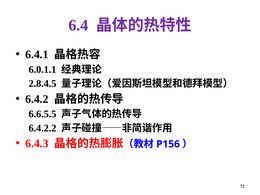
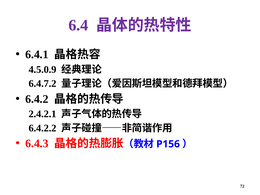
6.0.1.1: 6.0.1.1 -> 4.5.0.9
2.8.4.5: 2.8.4.5 -> 6.4.7.2
6.6.5.5: 6.6.5.5 -> 2.4.2.1
